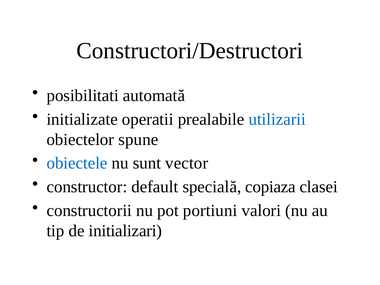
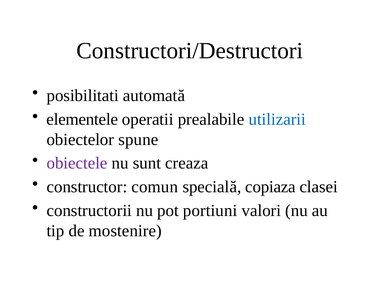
initializate: initializate -> elementele
obiectele colour: blue -> purple
vector: vector -> creaza
default: default -> comun
initializari: initializari -> mostenire
